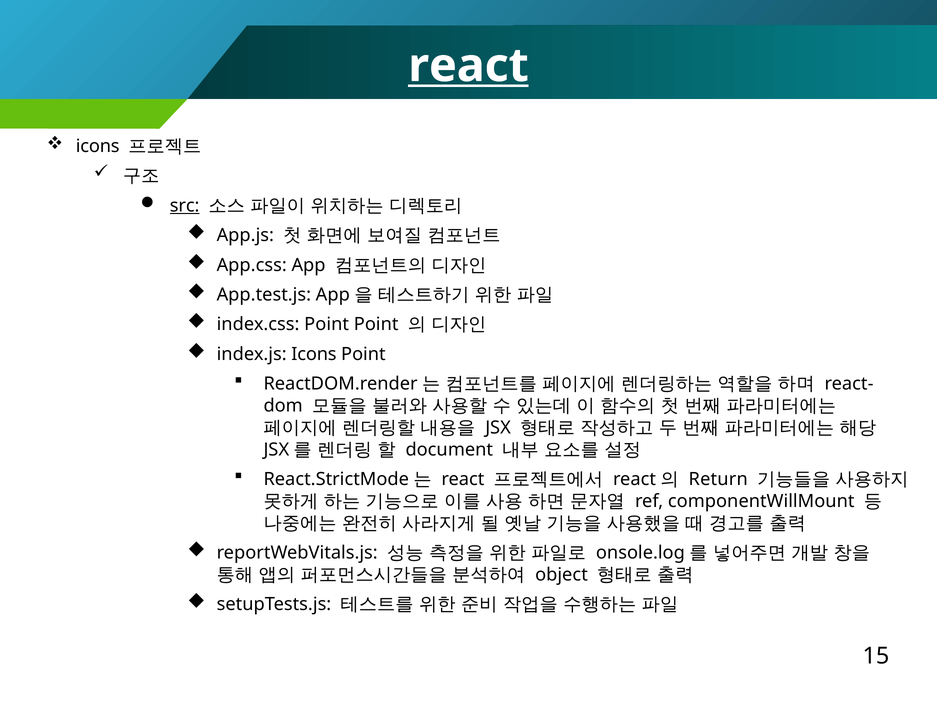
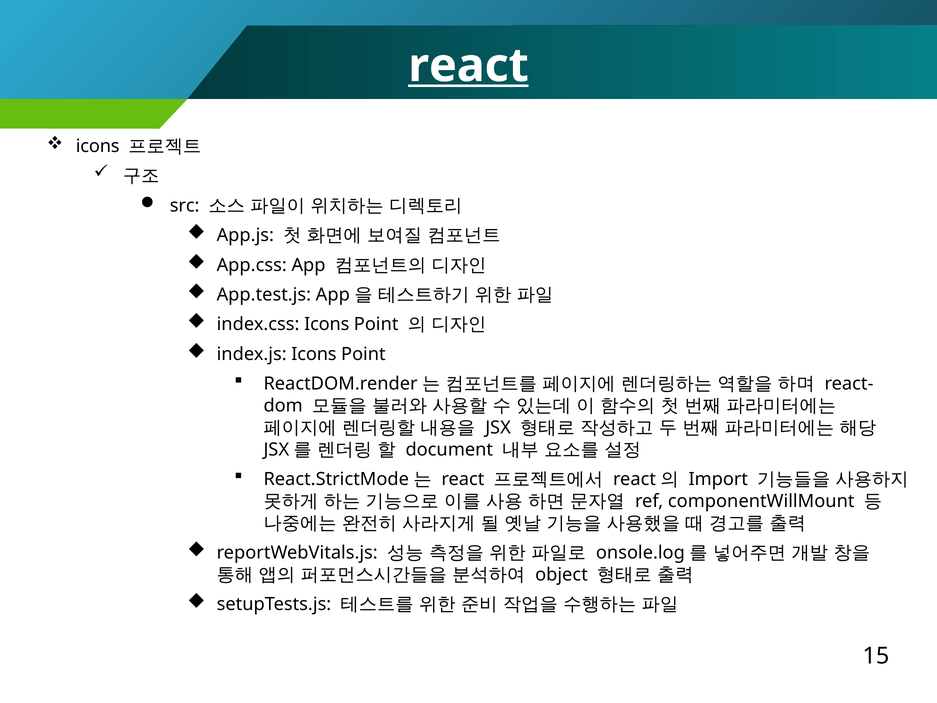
src underline: present -> none
index.css Point: Point -> Icons
Return: Return -> Import
